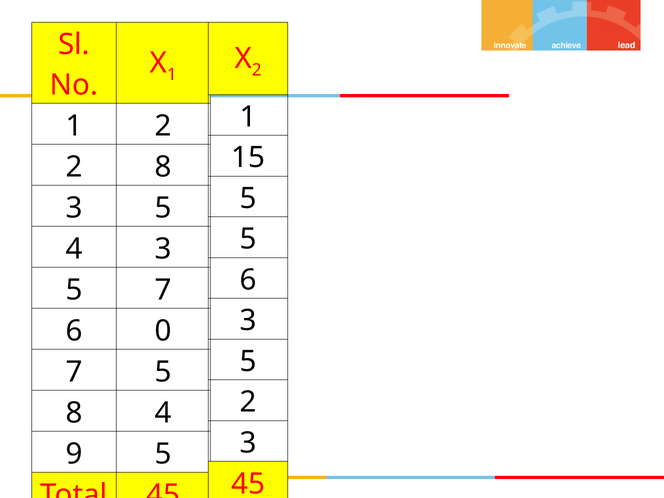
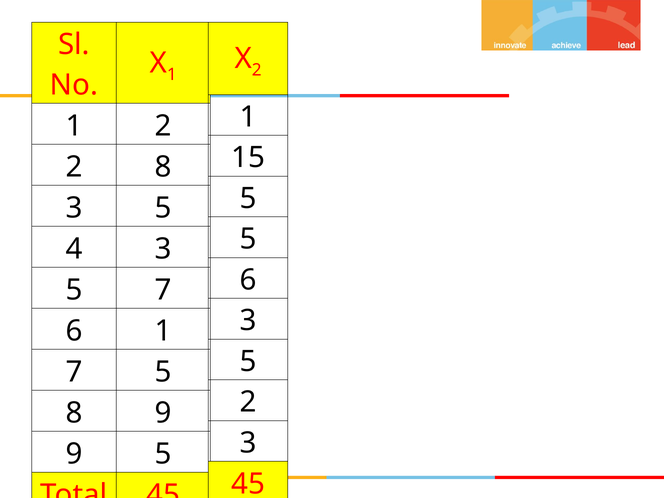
6 0: 0 -> 1
8 4: 4 -> 9
